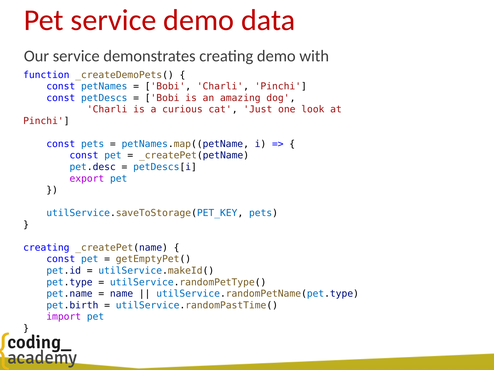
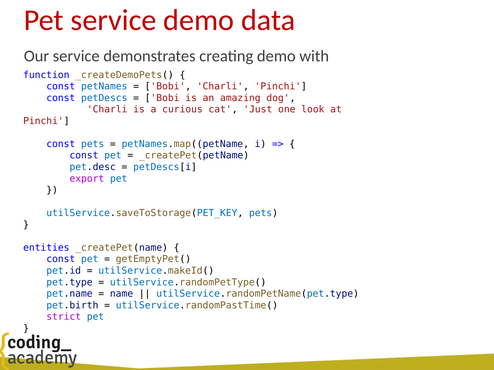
creating at (46, 248): creating -> entities
import: import -> strict
